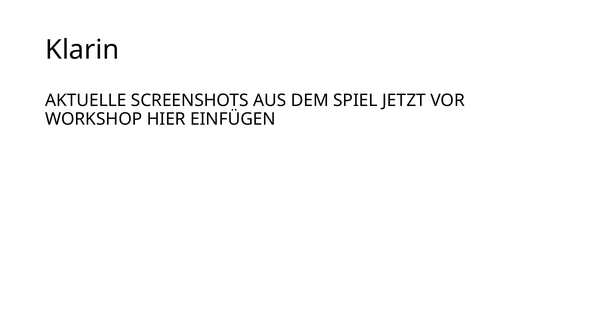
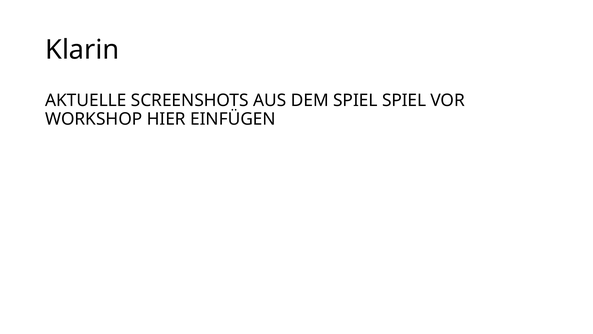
SPIEL JETZT: JETZT -> SPIEL
